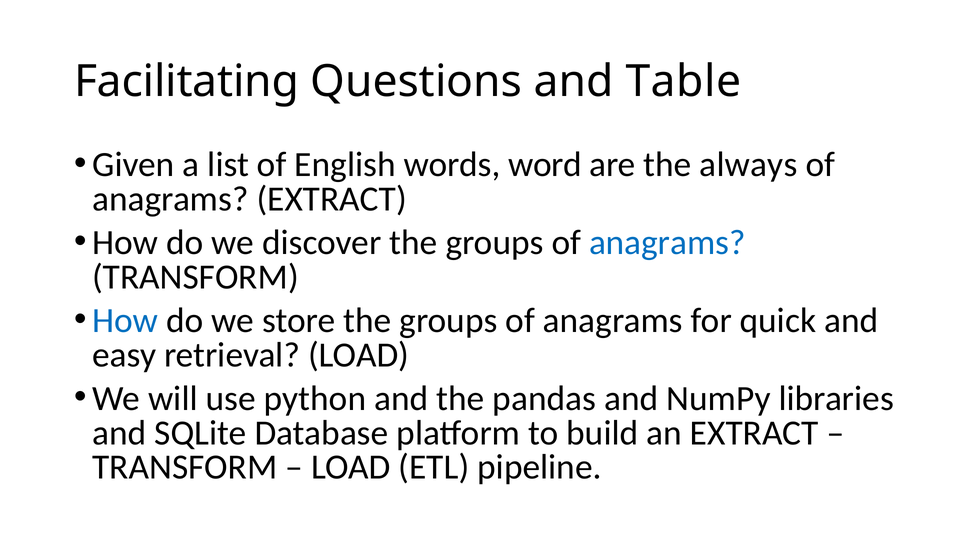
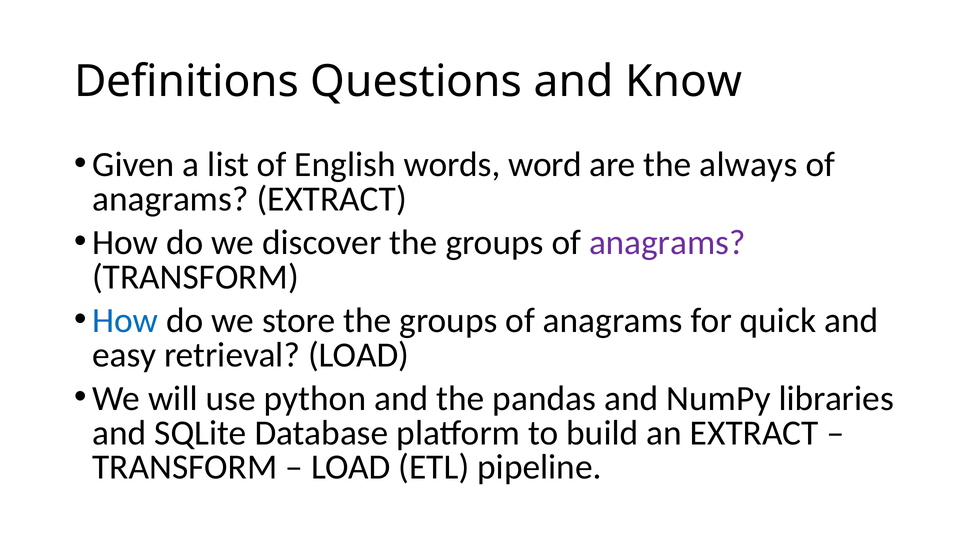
Facilitating: Facilitating -> Definitions
Table: Table -> Know
anagrams at (667, 243) colour: blue -> purple
